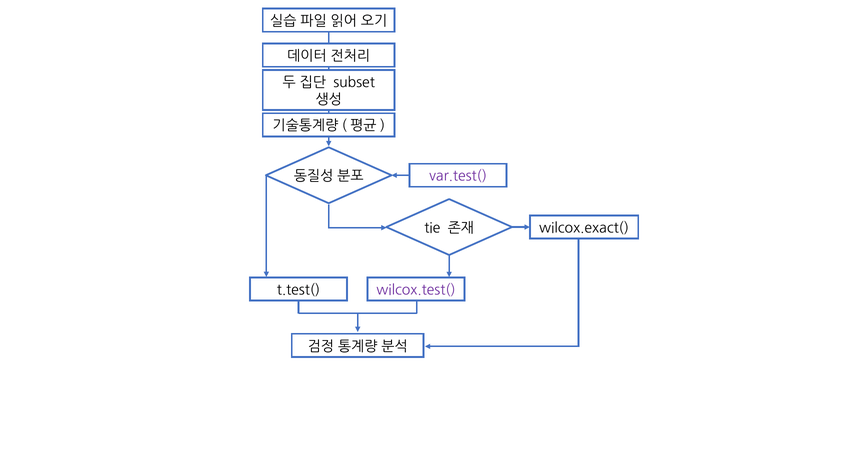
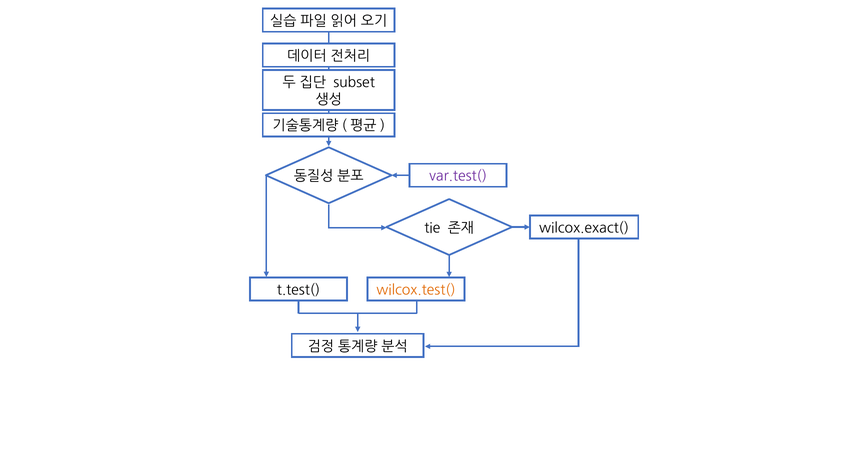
wilcox.test( colour: purple -> orange
